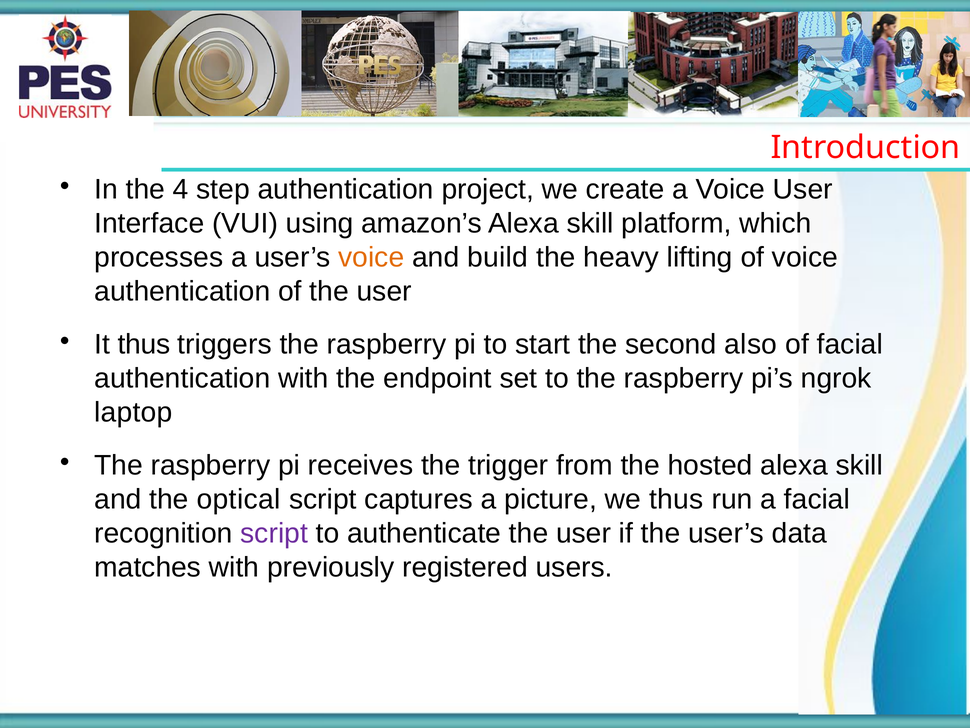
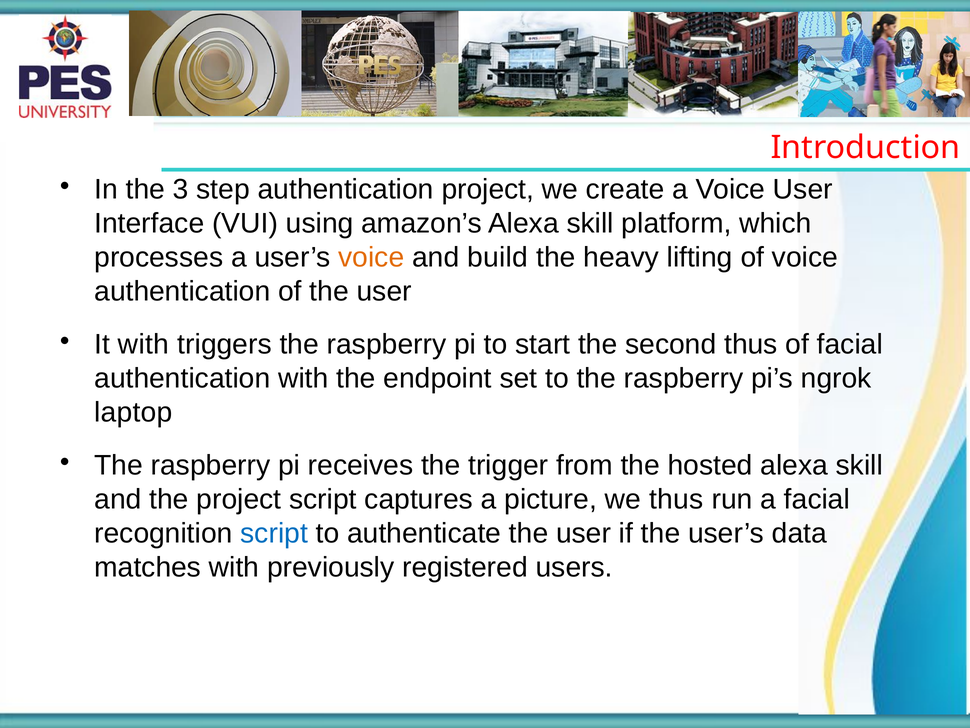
4: 4 -> 3
It thus: thus -> with
second also: also -> thus
the optical: optical -> project
script at (274, 533) colour: purple -> blue
